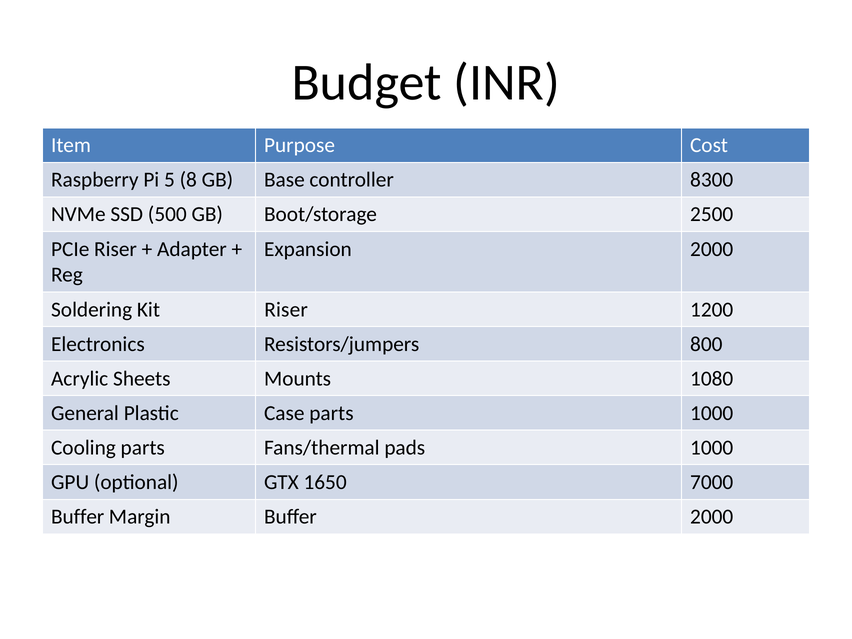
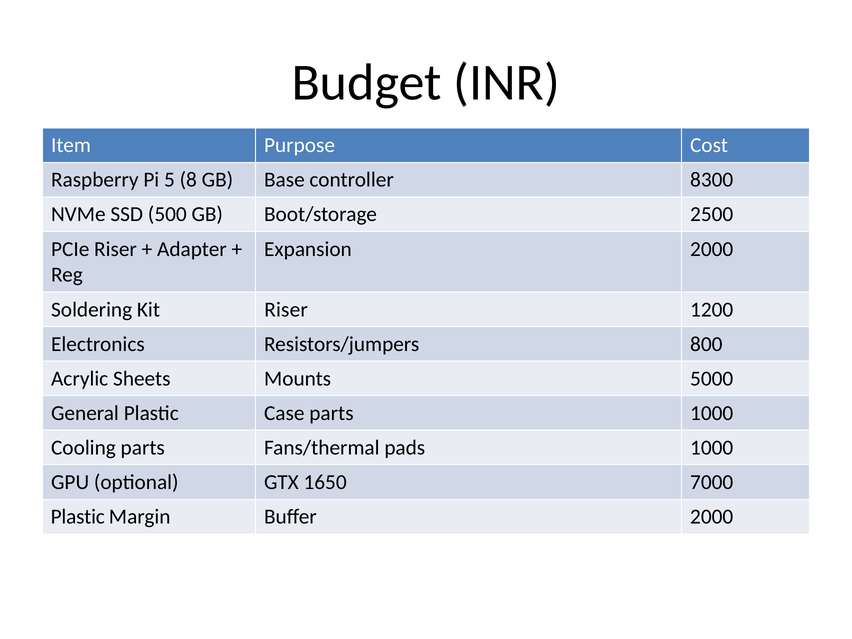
1080: 1080 -> 5000
Buffer at (78, 517): Buffer -> Plastic
